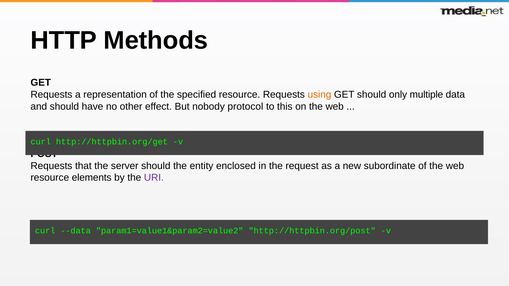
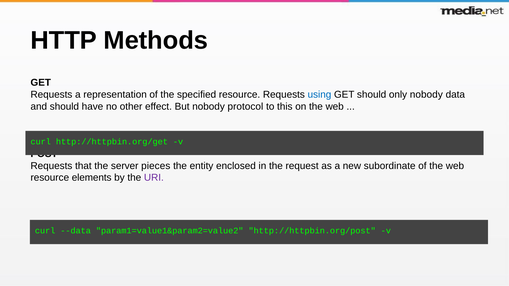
using colour: orange -> blue
only multiple: multiple -> nobody
server should: should -> pieces
